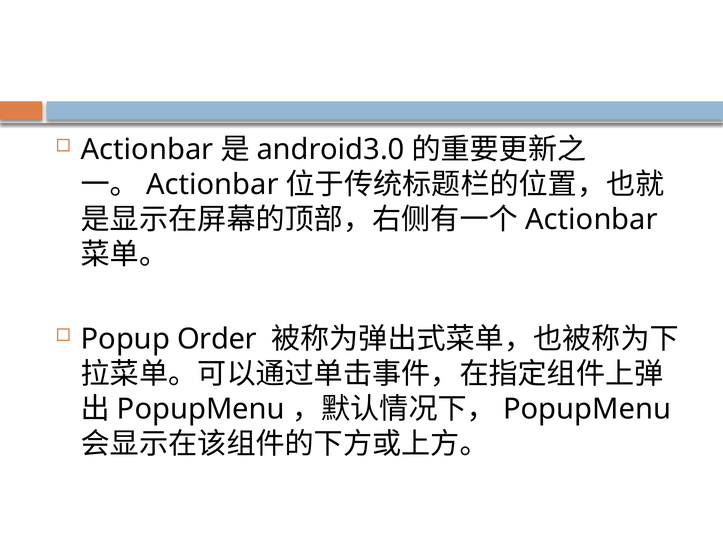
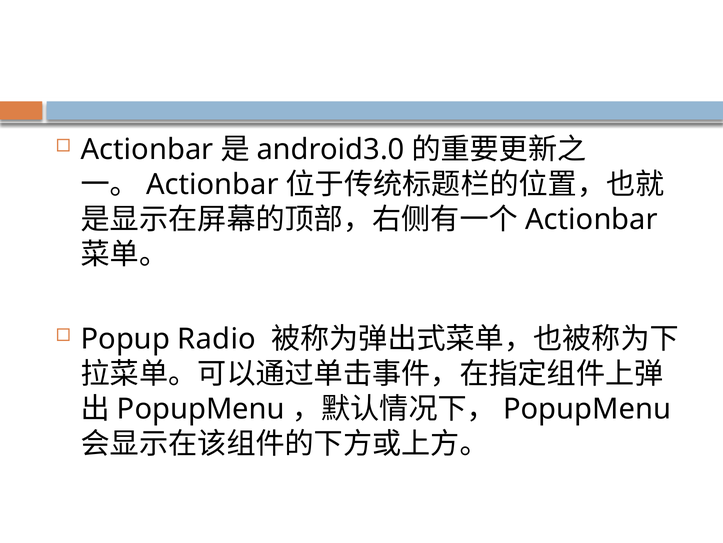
Order: Order -> Radio
